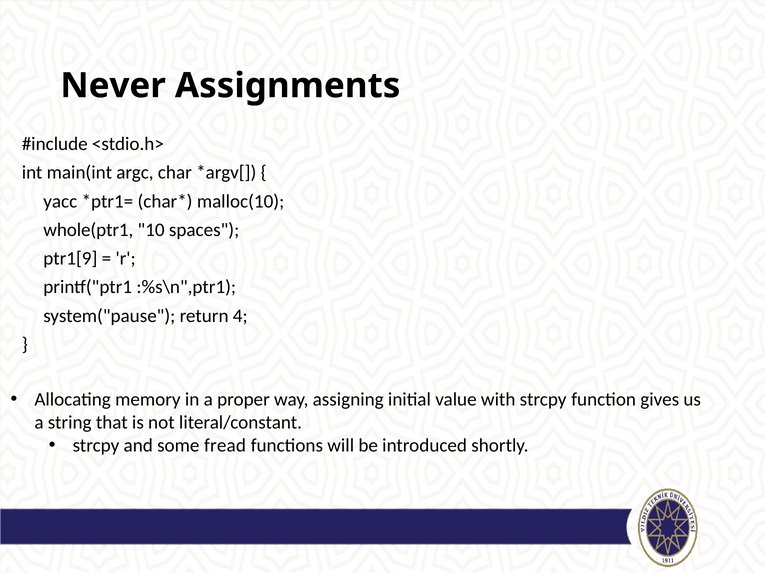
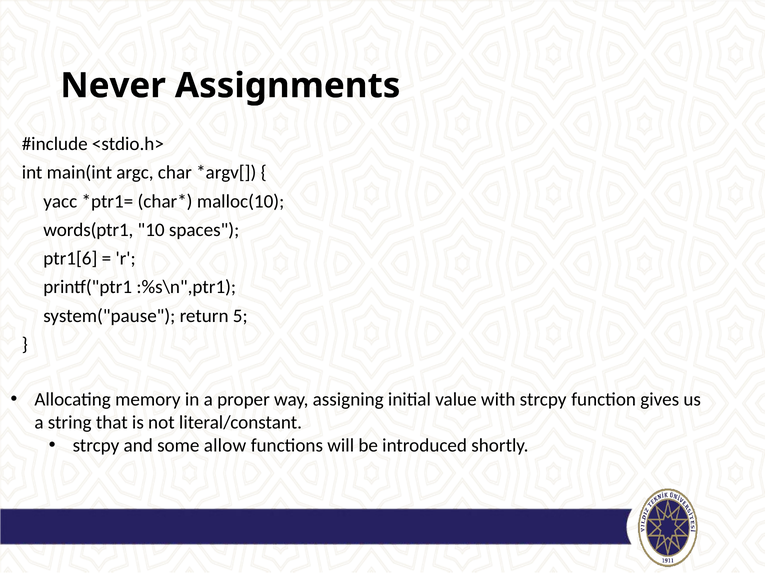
whole(ptr1: whole(ptr1 -> words(ptr1
ptr1[9: ptr1[9 -> ptr1[6
4: 4 -> 5
fread: fread -> allow
